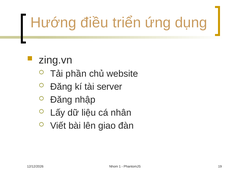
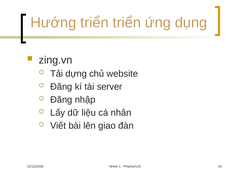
Hướng điều: điều -> triển
phần: phần -> dựng
